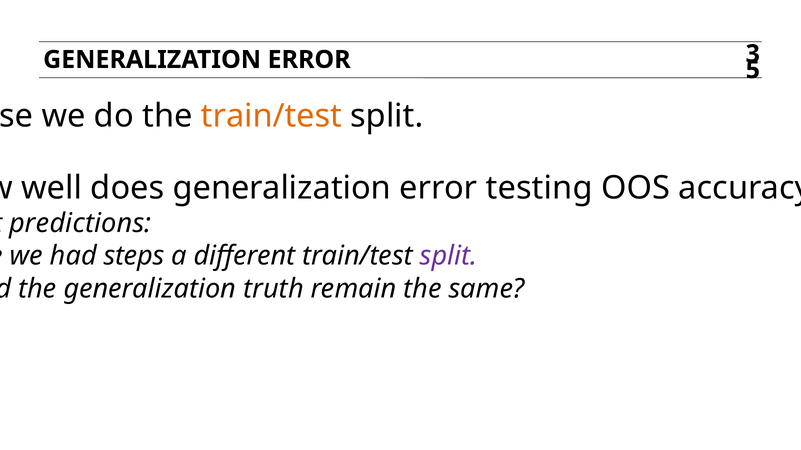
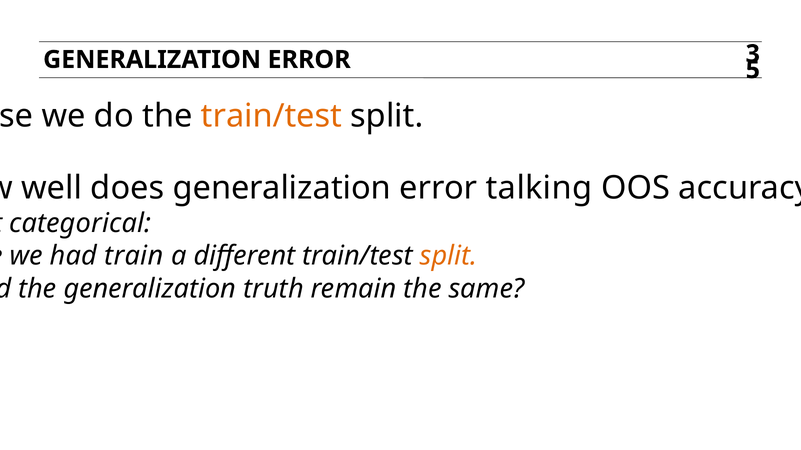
testing: testing -> talking
predictions: predictions -> categorical
steps: steps -> train
split at (448, 256) colour: purple -> orange
